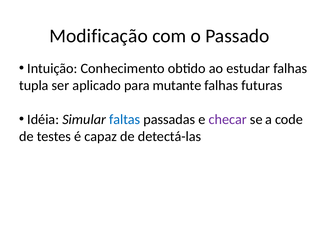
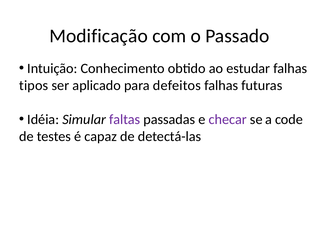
tupla: tupla -> tipos
mutante: mutante -> defeitos
faltas colour: blue -> purple
